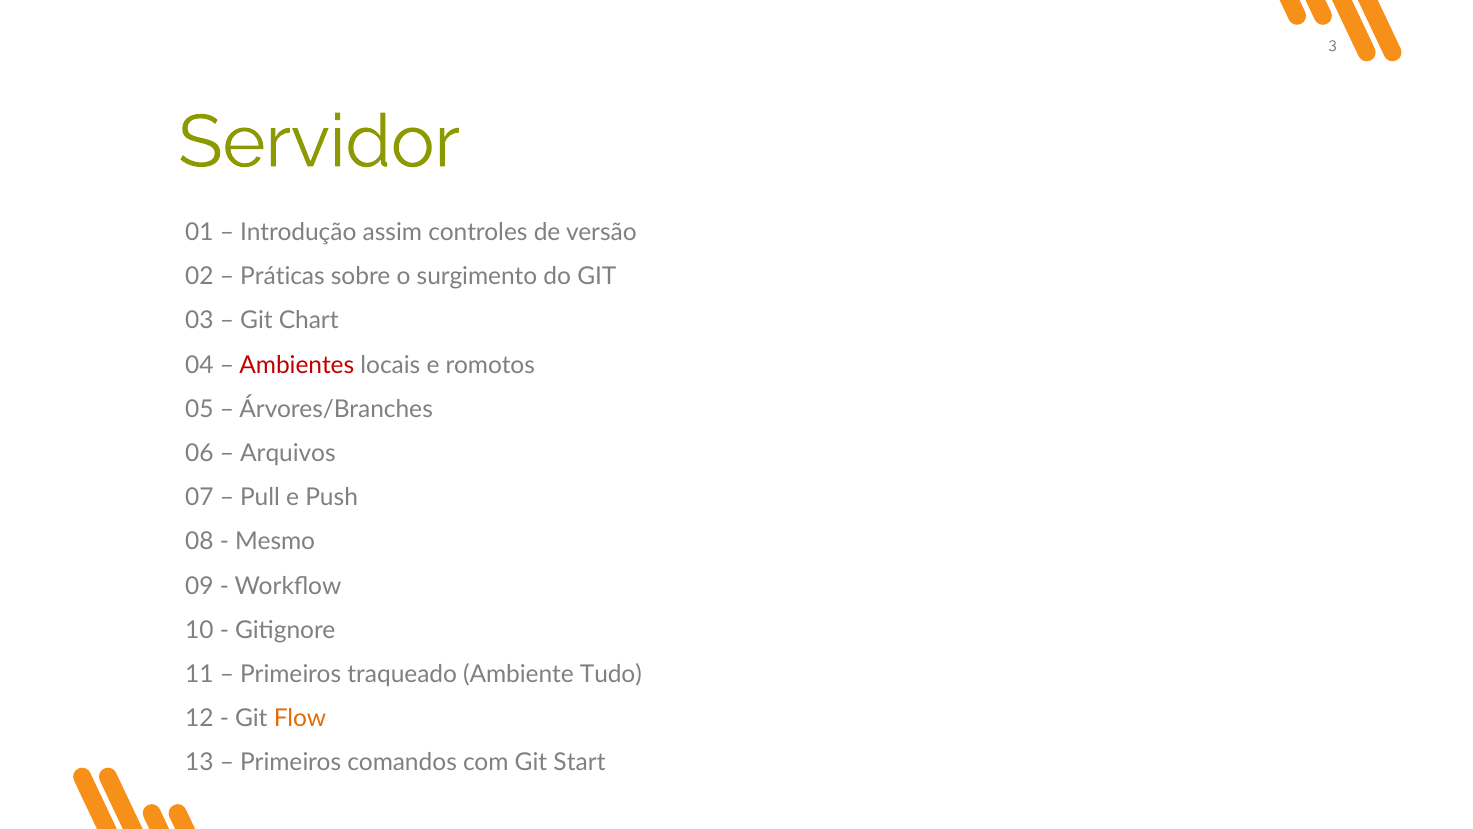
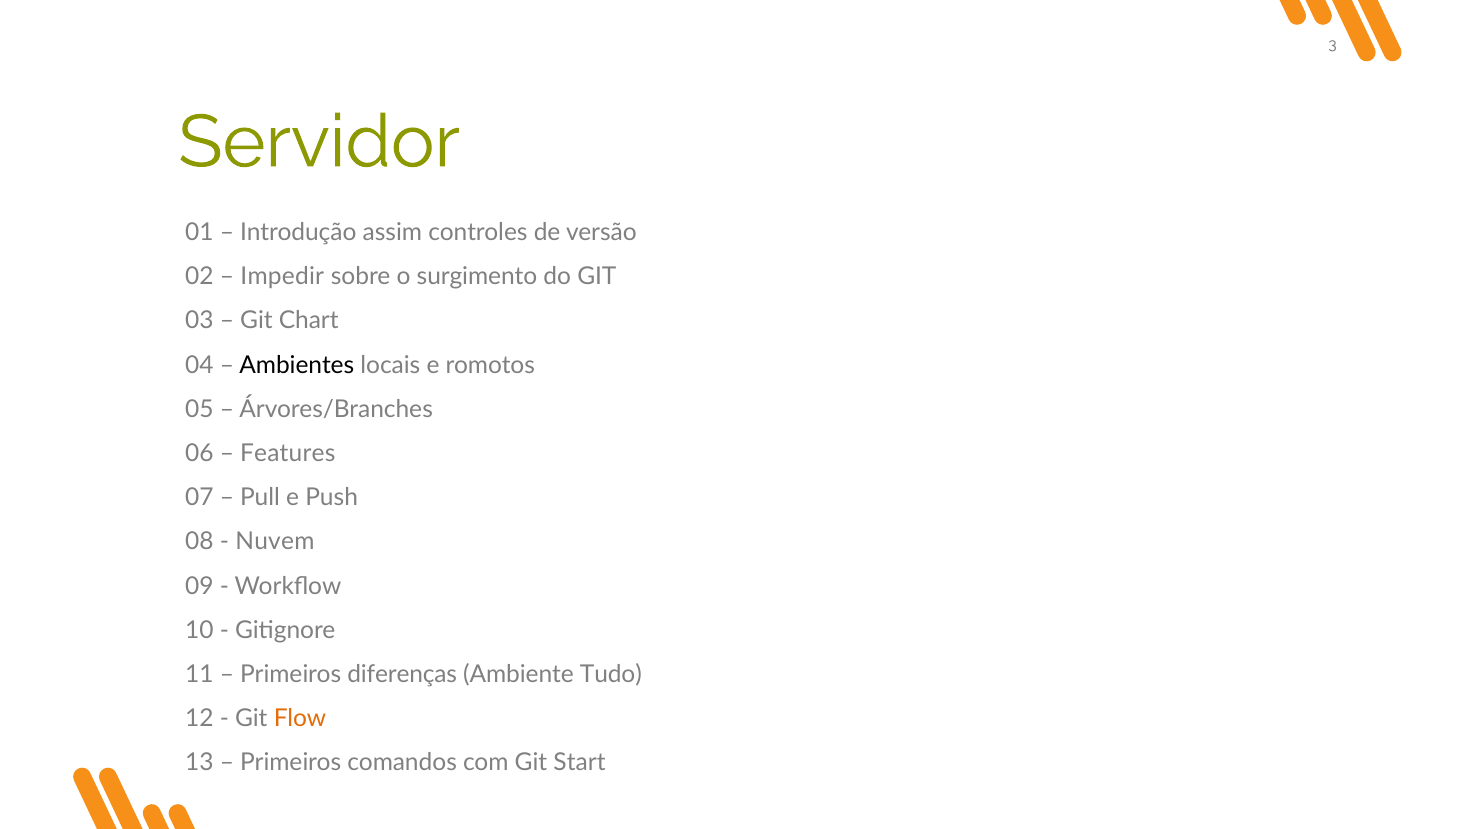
Práticas: Práticas -> Impedir
Ambientes colour: red -> black
Arquivos: Arquivos -> Features
Mesmo: Mesmo -> Nuvem
traqueado: traqueado -> diferenças
